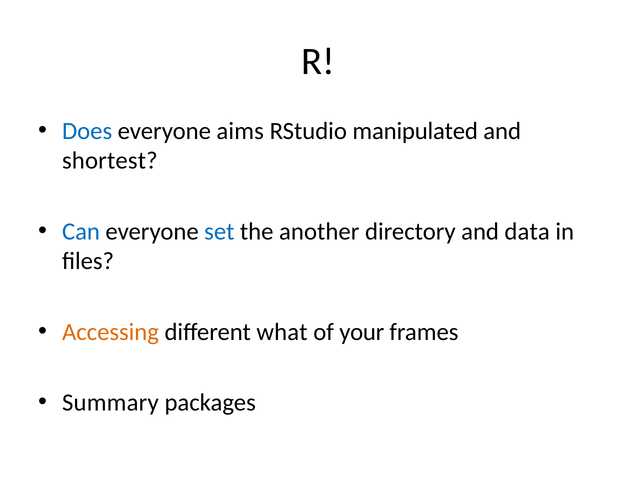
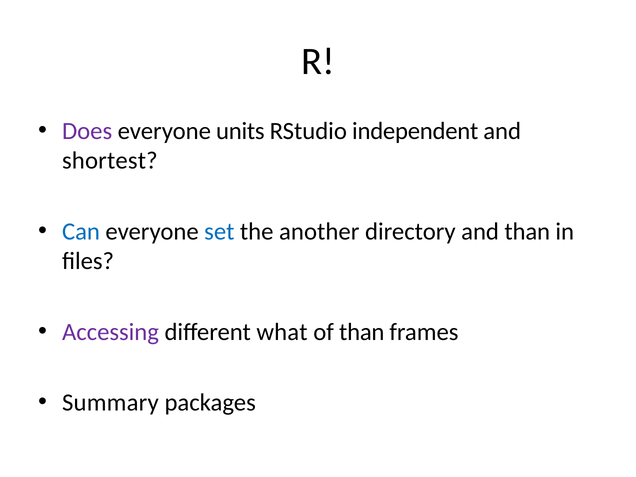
Does colour: blue -> purple
aims: aims -> units
manipulated: manipulated -> independent
and data: data -> than
Accessing colour: orange -> purple
of your: your -> than
